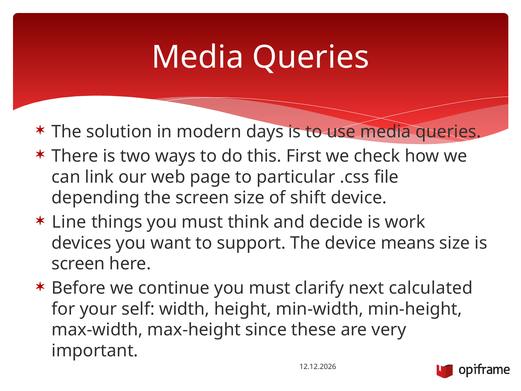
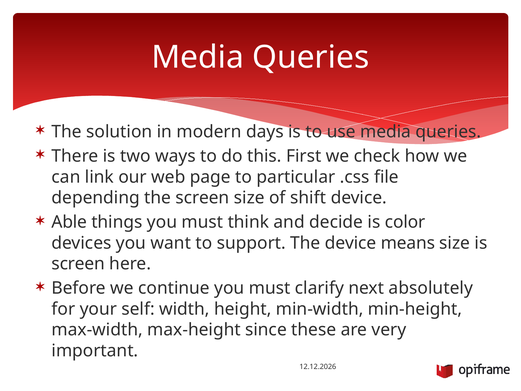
Line: Line -> Able
work: work -> color
calculated: calculated -> absolutely
